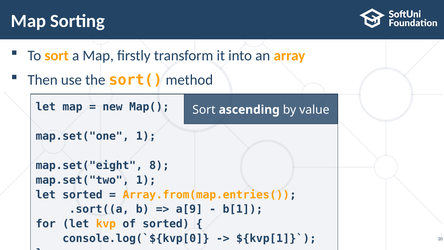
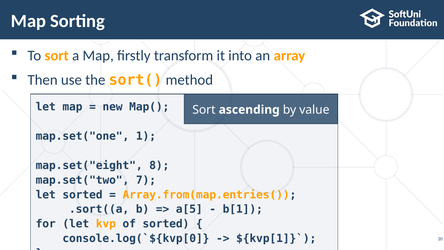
map.set("two 1: 1 -> 7
a[9: a[9 -> a[5
